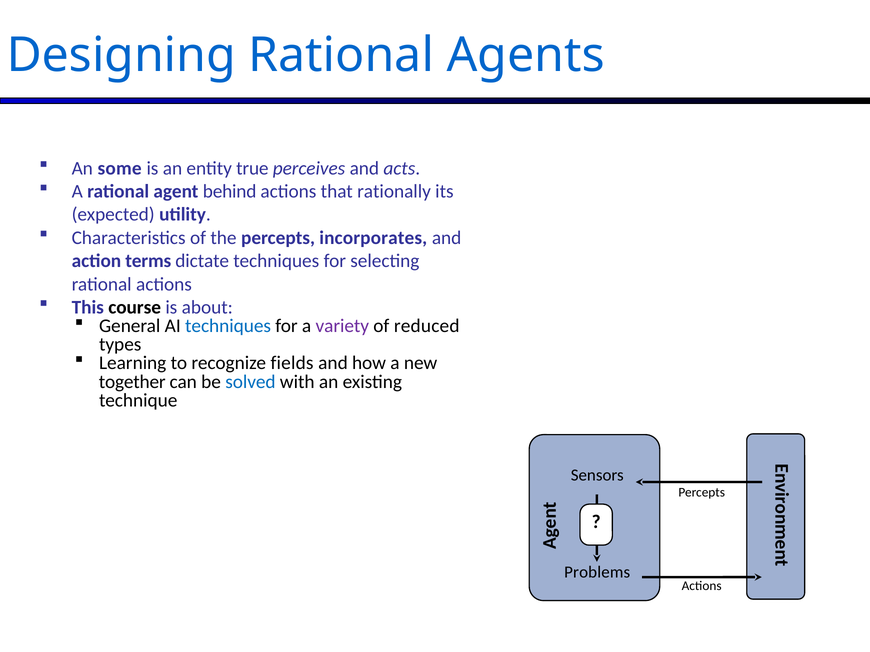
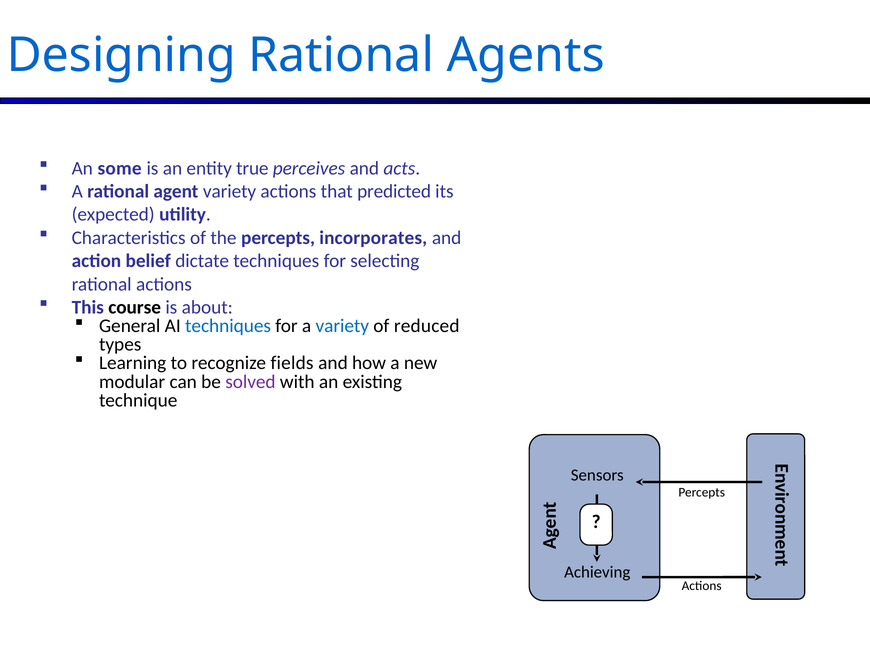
agent behind: behind -> variety
rationally: rationally -> predicted
terms: terms -> belief
variety at (342, 326) colour: purple -> blue
together: together -> modular
solved colour: blue -> purple
Problems: Problems -> Achieving
